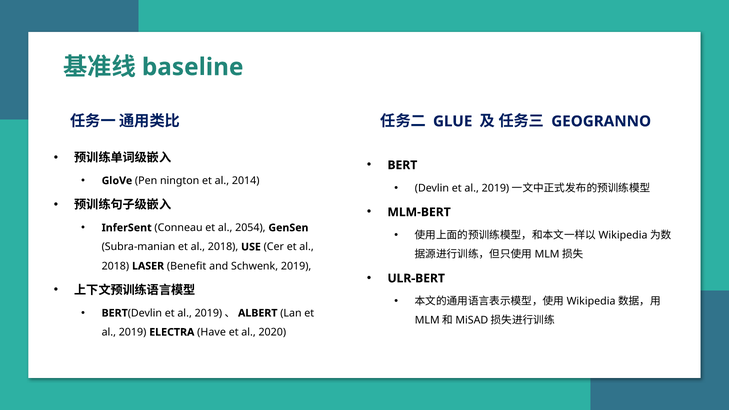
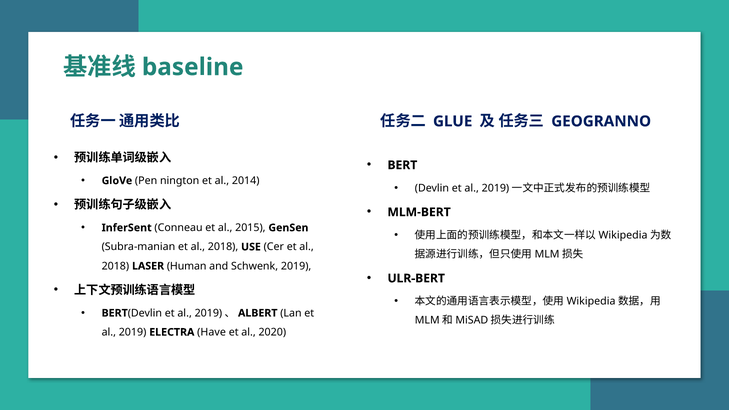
2054: 2054 -> 2015
Benefit: Benefit -> Human
